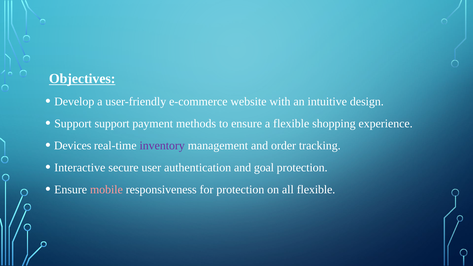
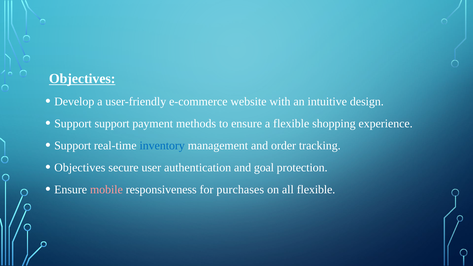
Devices at (73, 146): Devices -> Support
inventory colour: purple -> blue
Interactive at (80, 168): Interactive -> Objectives
for protection: protection -> purchases
